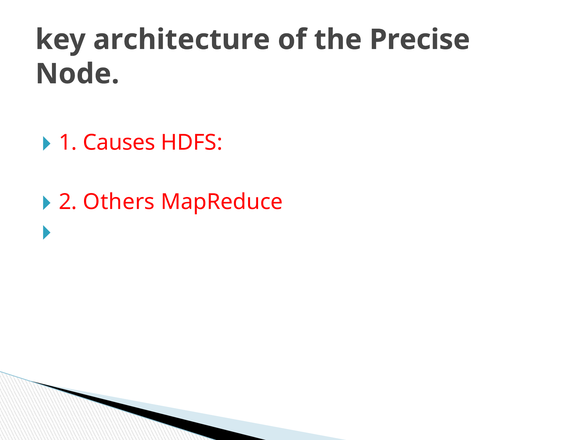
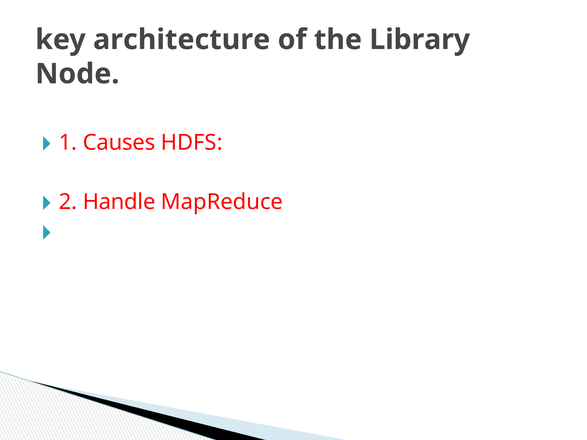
Precise: Precise -> Library
Others: Others -> Handle
